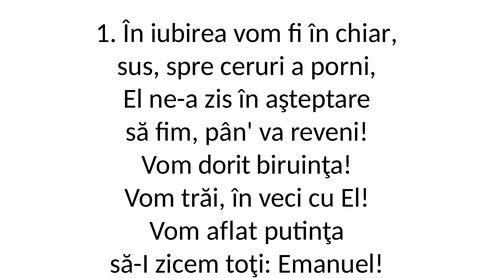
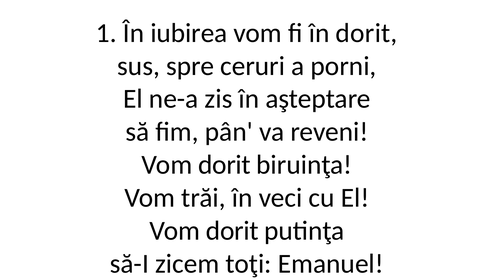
în chiar: chiar -> dorit
aflat at (232, 231): aflat -> dorit
